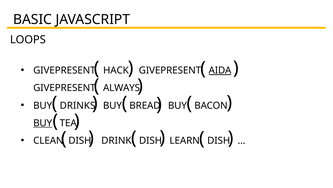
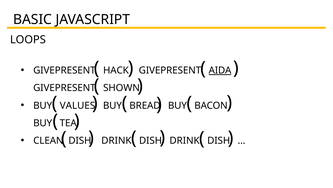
ALWAYS: ALWAYS -> SHOWN
DRINKS: DRINKS -> VALUES
BUY at (43, 123) underline: present -> none
LEARN at (185, 140): LEARN -> DRINK
